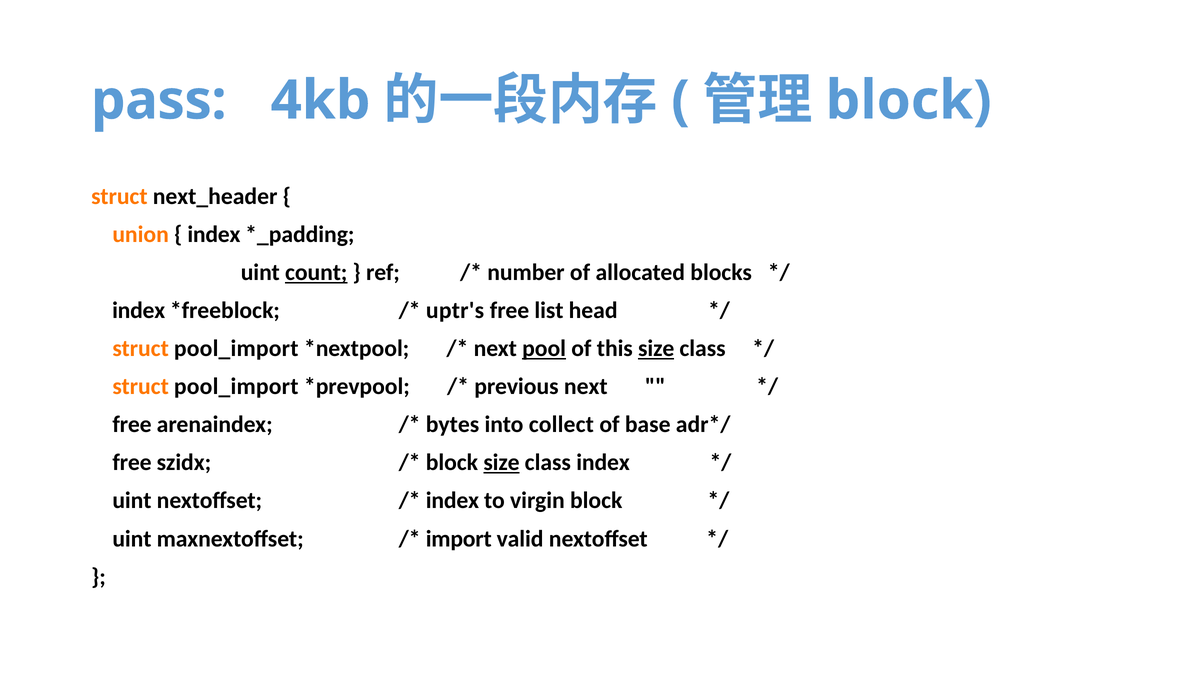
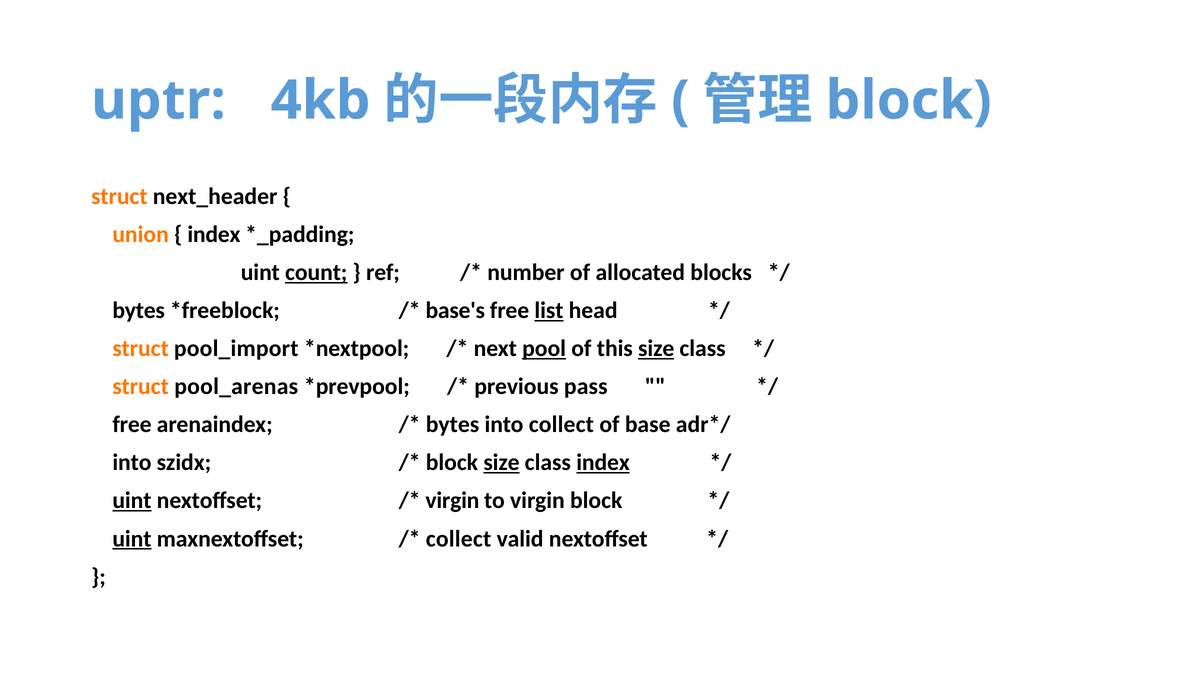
pass: pass -> uptr
index at (139, 310): index -> bytes
uptr's: uptr's -> base's
list underline: none -> present
pool_import at (236, 386): pool_import -> pool_arenas
previous next: next -> pass
free at (132, 462): free -> into
index at (603, 462) underline: none -> present
uint at (132, 500) underline: none -> present
index at (452, 500): index -> virgin
uint at (132, 539) underline: none -> present
import at (459, 539): import -> collect
